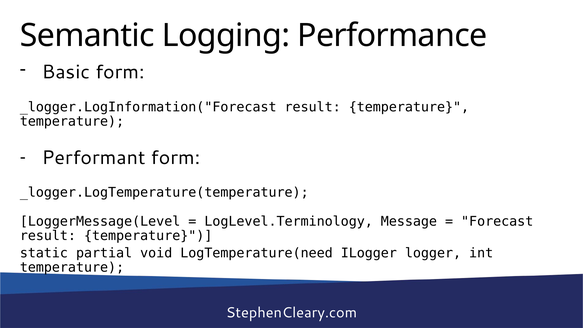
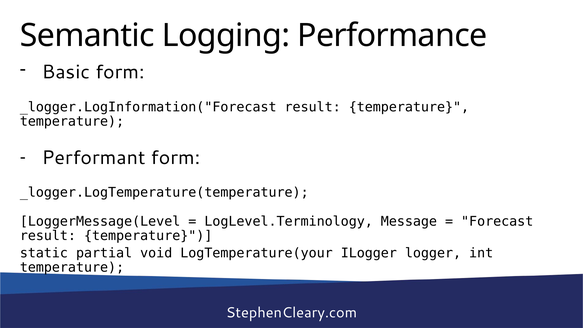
LogTemperature(need: LogTemperature(need -> LogTemperature(your
